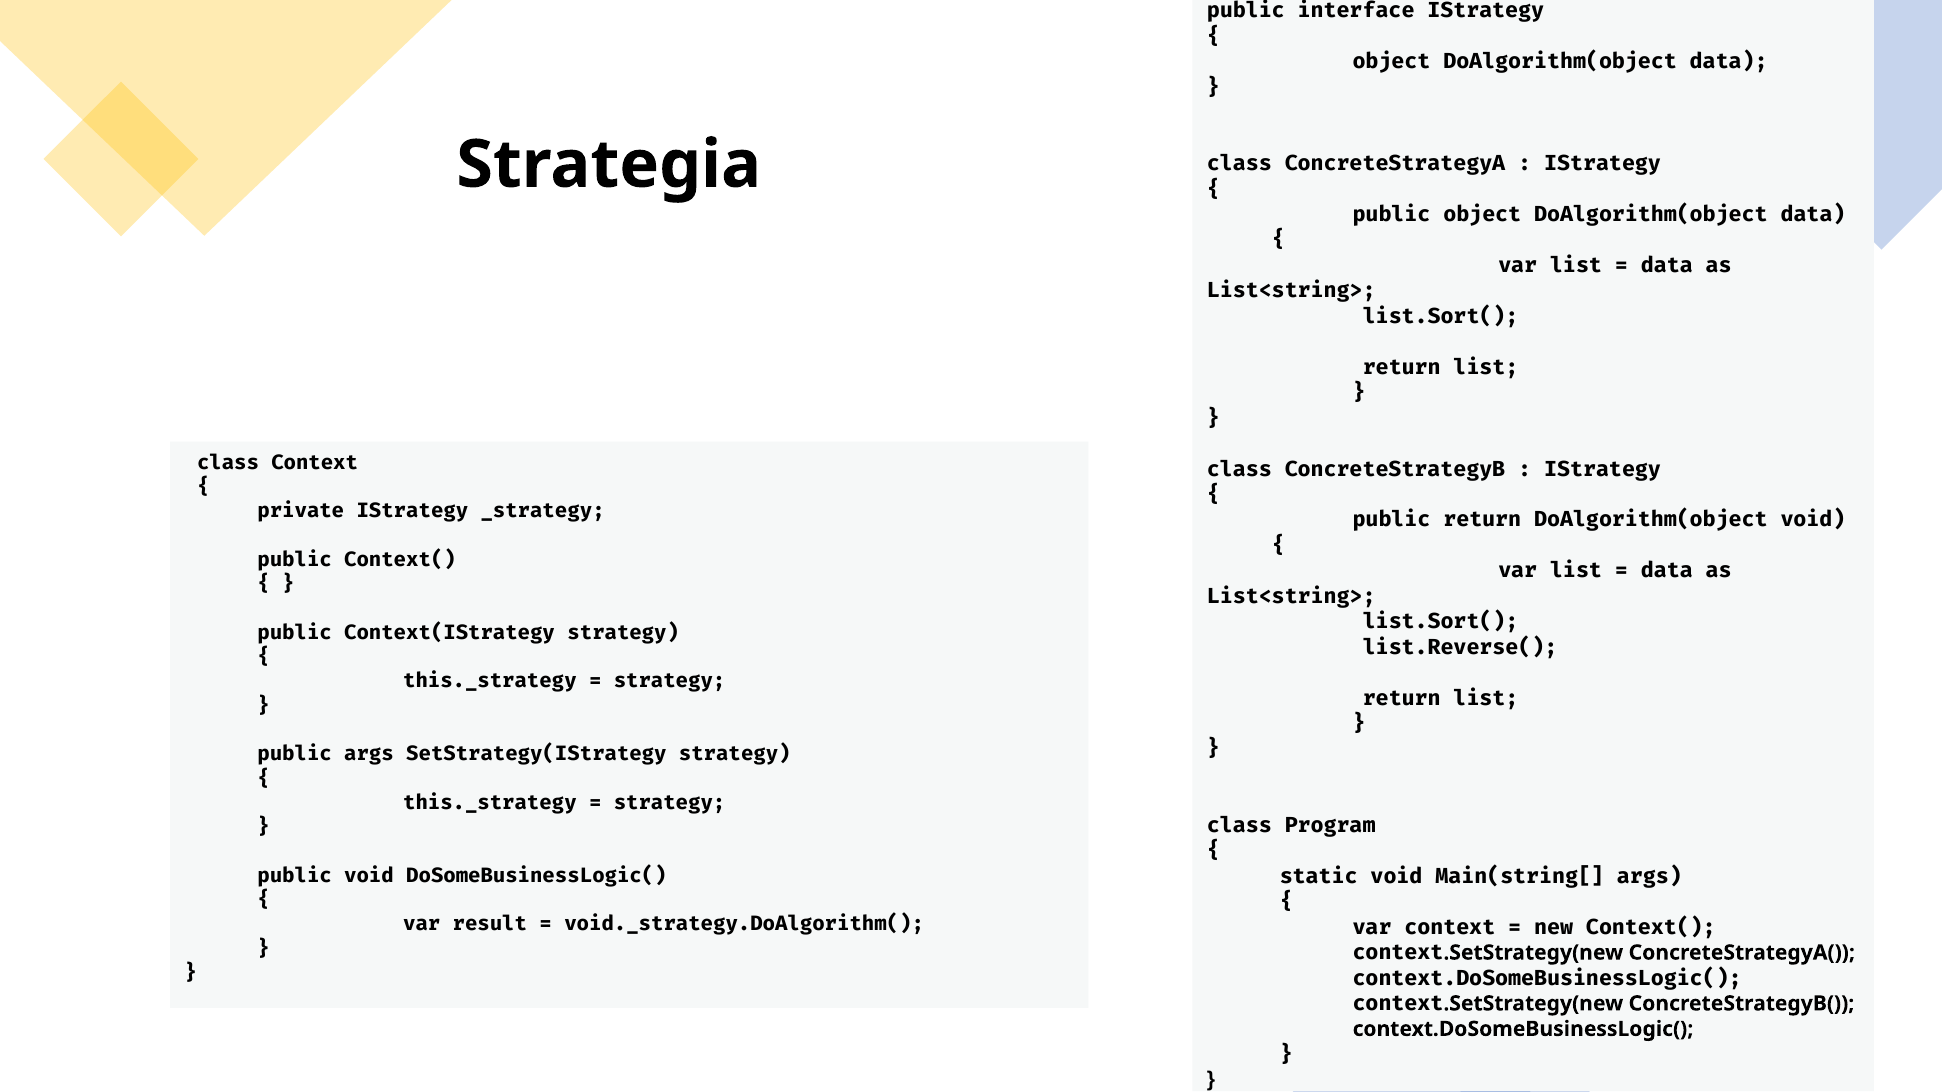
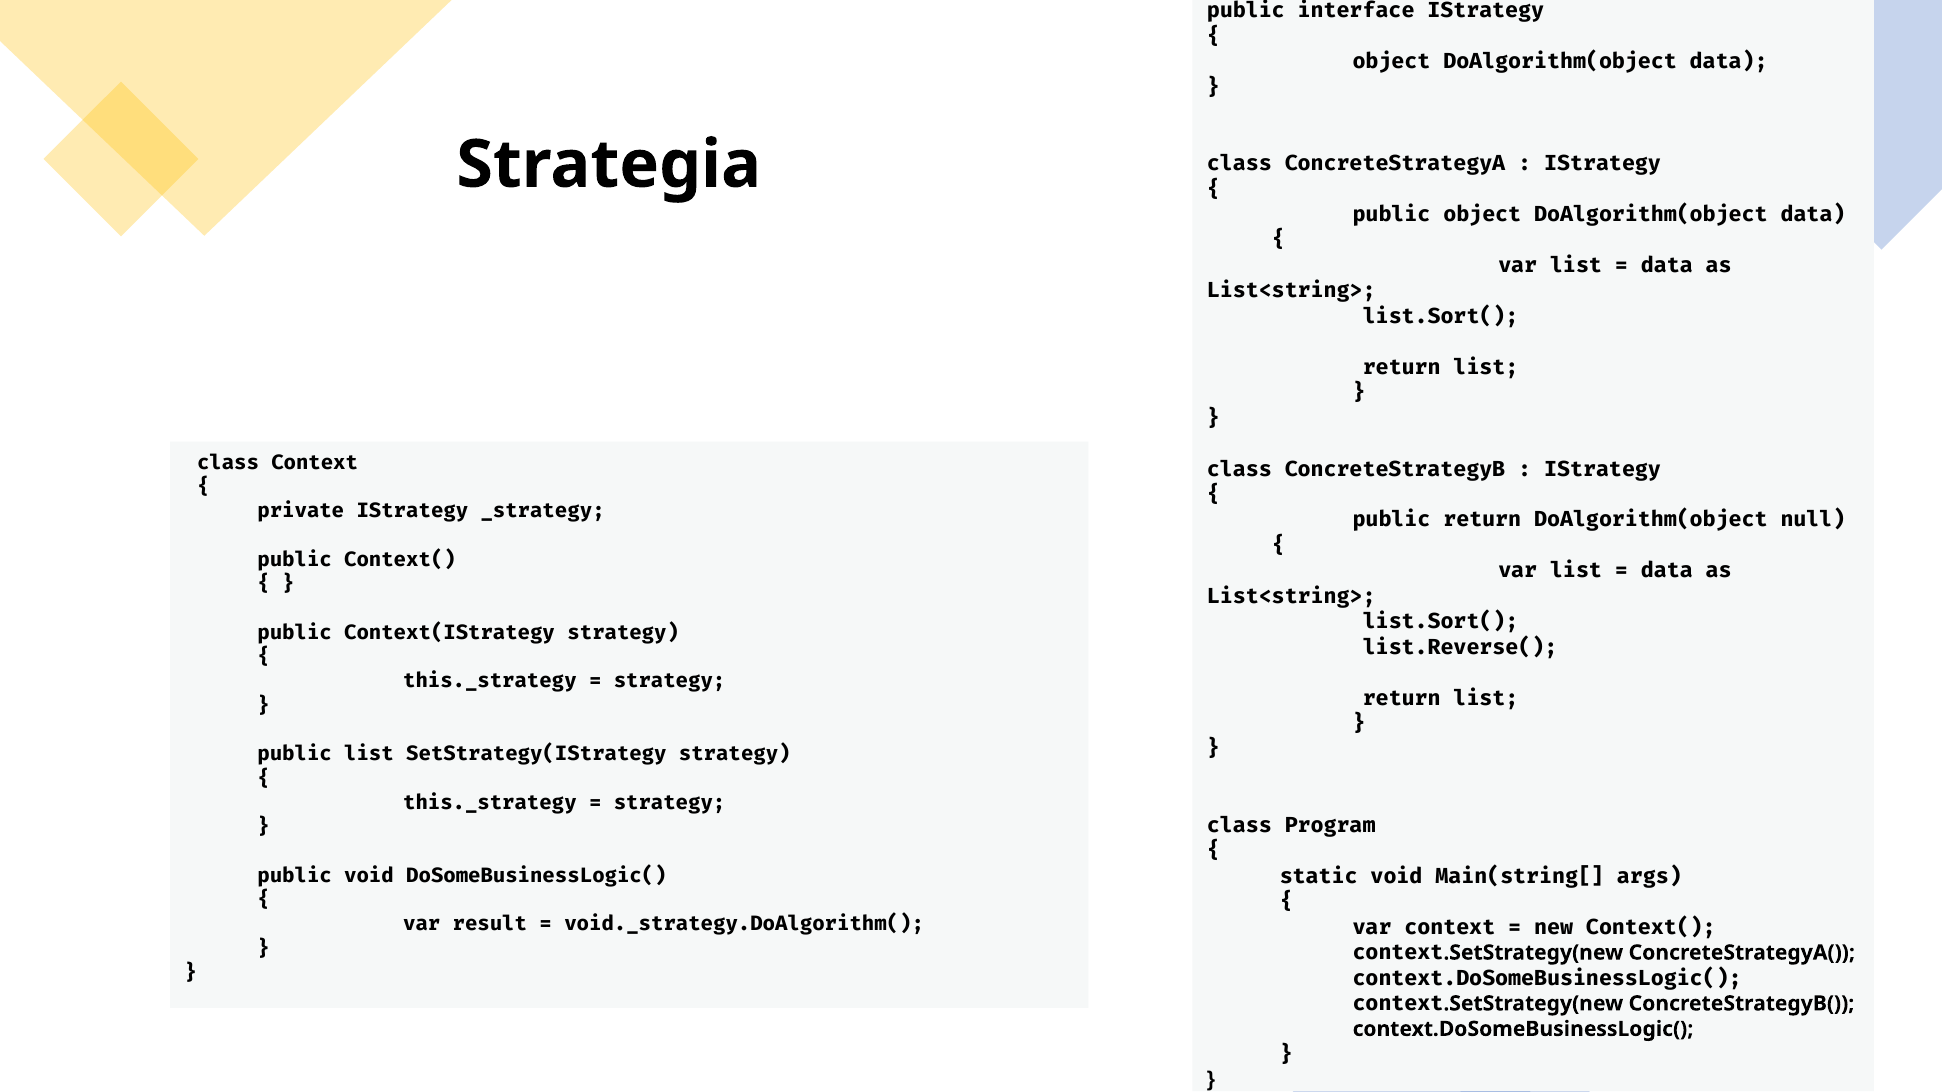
DoAlgorithm(object void: void -> null
public args: args -> list
